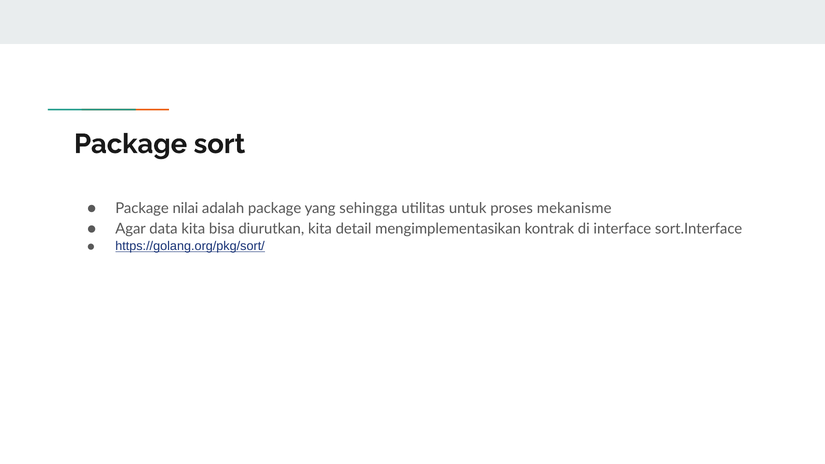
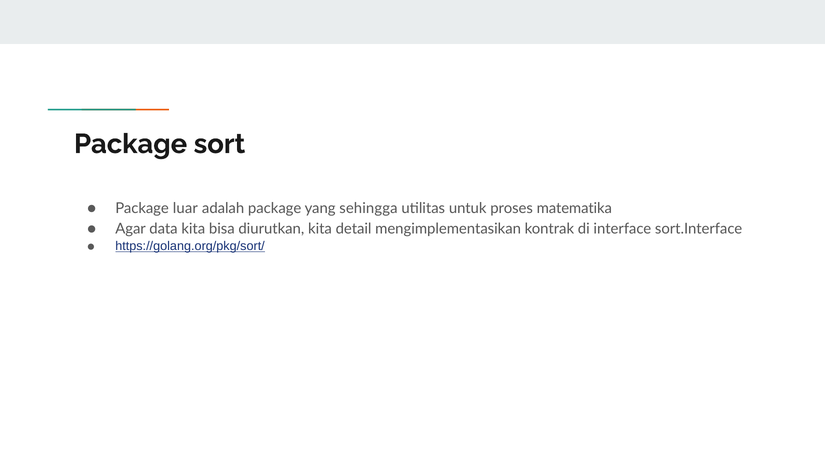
nilai: nilai -> luar
mekanisme: mekanisme -> matematika
